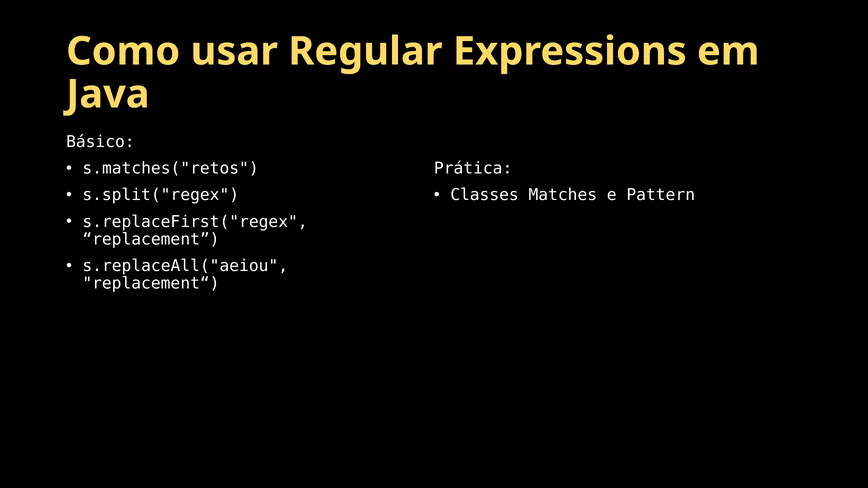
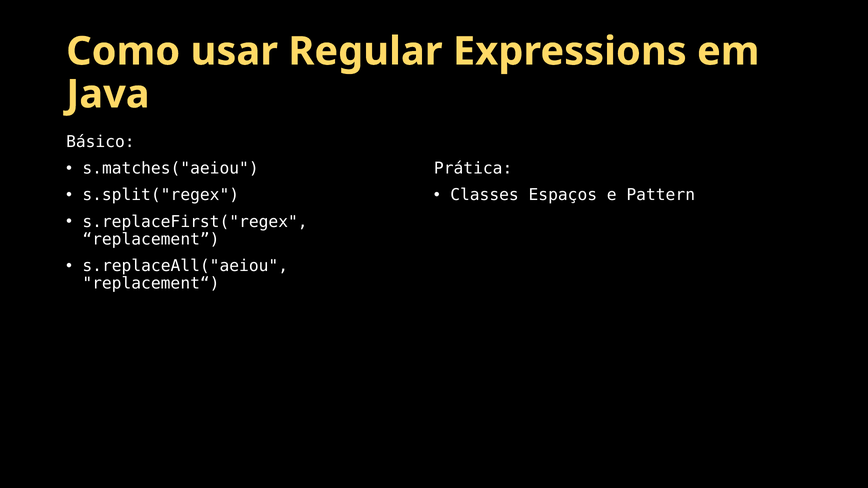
s.matches("retos: s.matches("retos -> s.matches("aeiou
Matches: Matches -> Espaços
